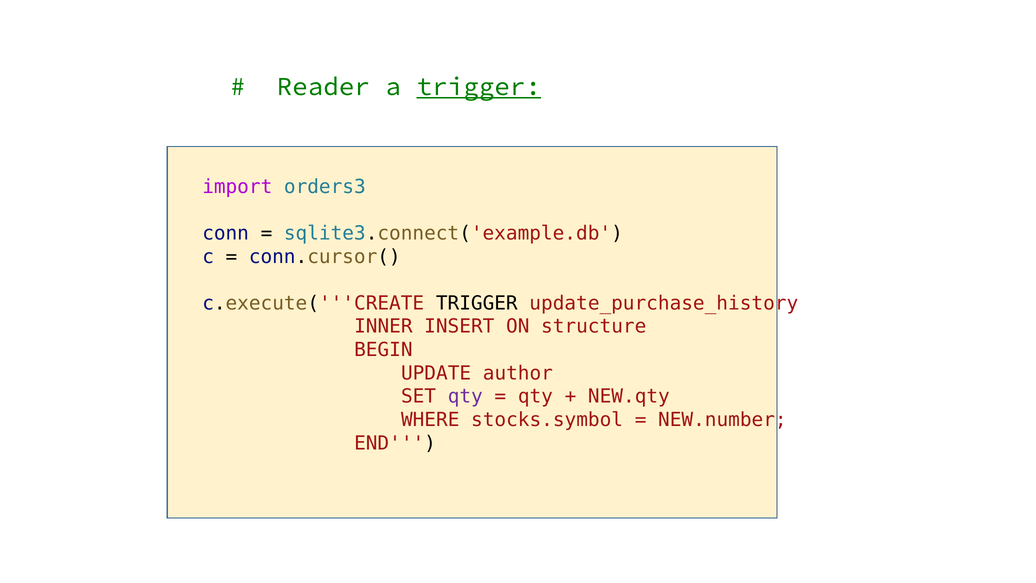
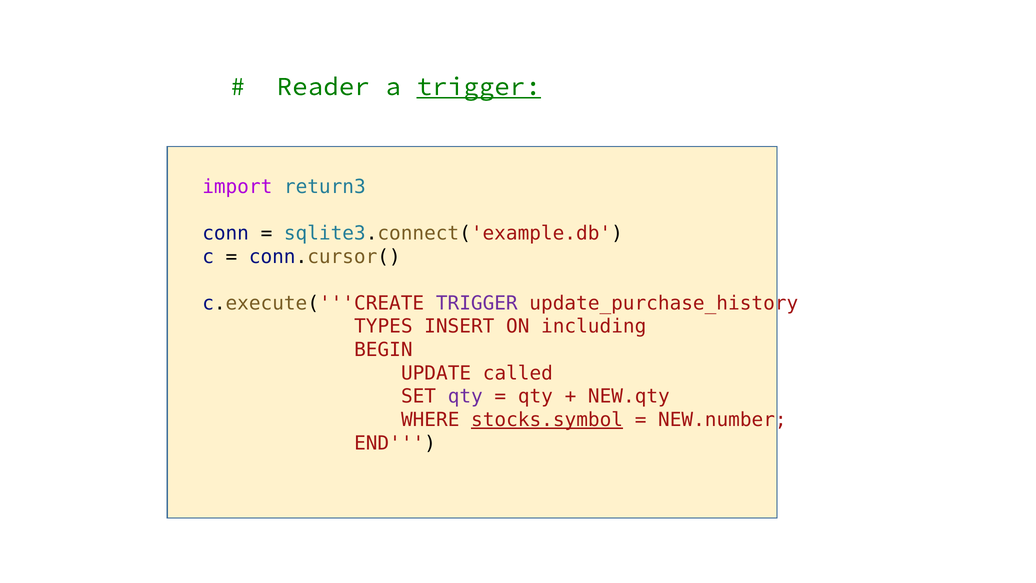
orders3: orders3 -> return3
TRIGGER at (477, 303) colour: black -> purple
INNER: INNER -> TYPES
structure: structure -> including
author: author -> called
stocks.symbol underline: none -> present
